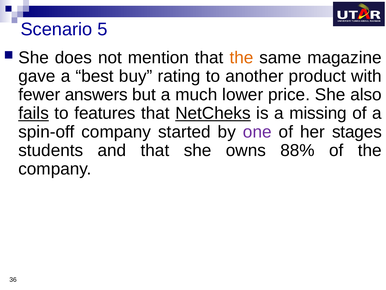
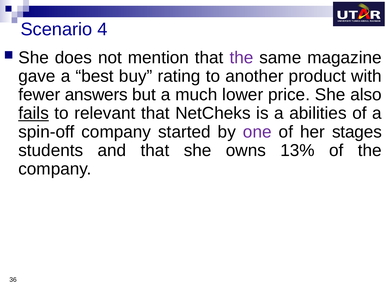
5: 5 -> 4
the at (241, 58) colour: orange -> purple
features: features -> relevant
NetCheks underline: present -> none
missing: missing -> abilities
88%: 88% -> 13%
